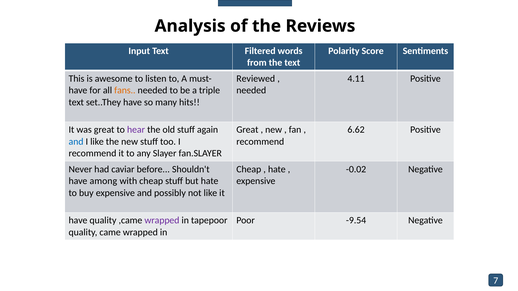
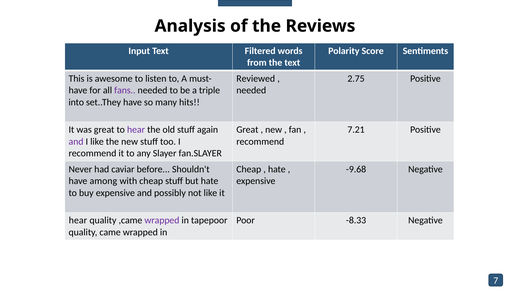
4.11: 4.11 -> 2.75
fans colour: orange -> purple
text at (76, 102): text -> into
6.62: 6.62 -> 7.21
and at (76, 142) colour: blue -> purple
-0.02: -0.02 -> -9.68
have at (78, 221): have -> hear
-9.54: -9.54 -> -8.33
